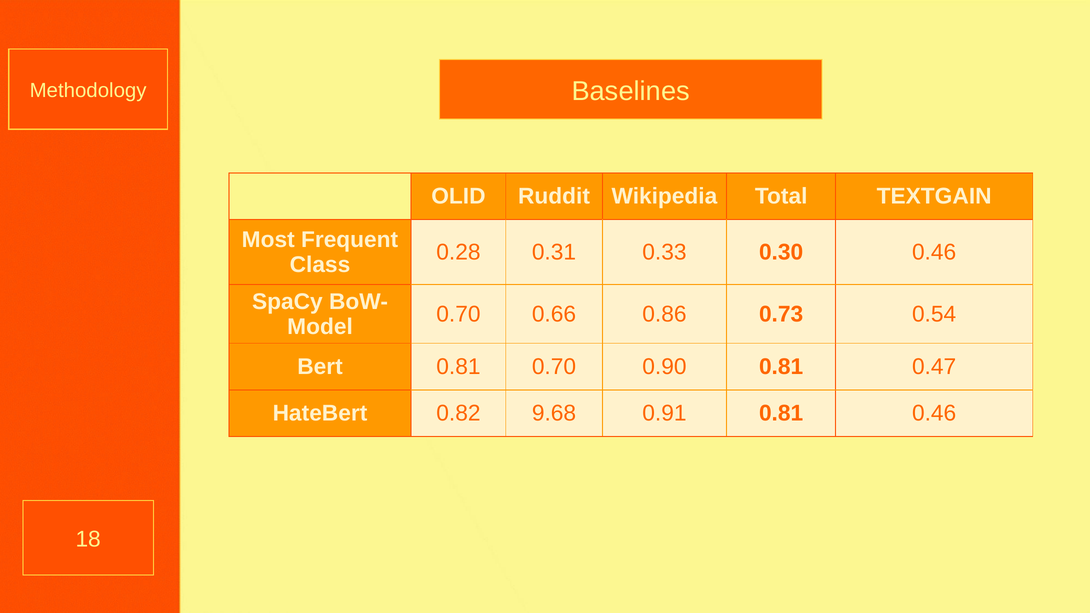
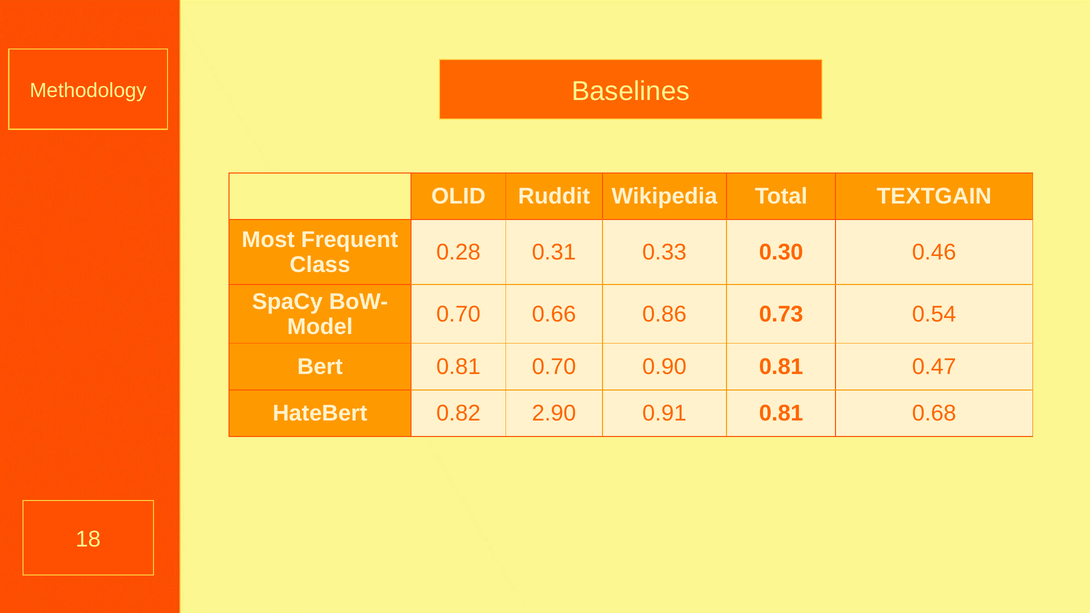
9.68: 9.68 -> 2.90
0.81 0.46: 0.46 -> 0.68
